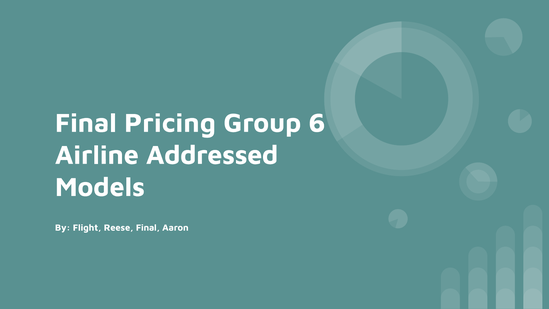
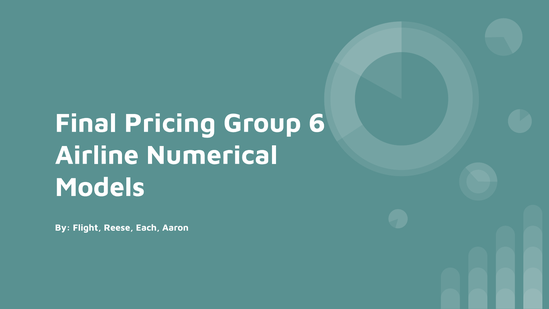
Addressed: Addressed -> Numerical
Reese Final: Final -> Each
